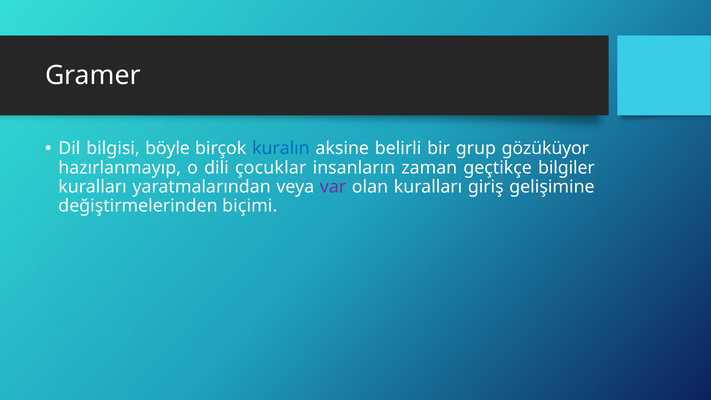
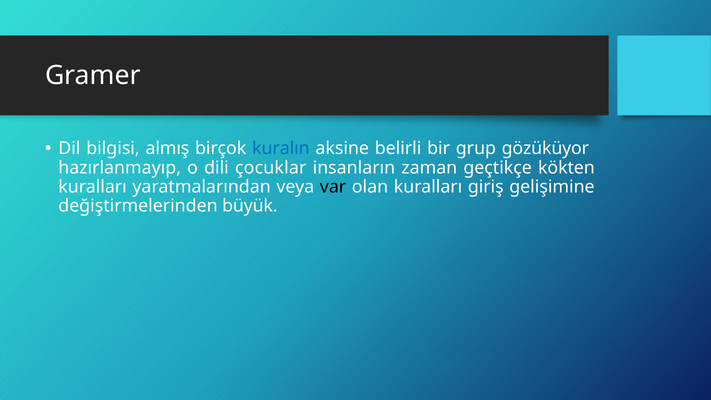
böyle: böyle -> almış
bilgiler: bilgiler -> kökten
var colour: purple -> black
biçimi: biçimi -> büyük
